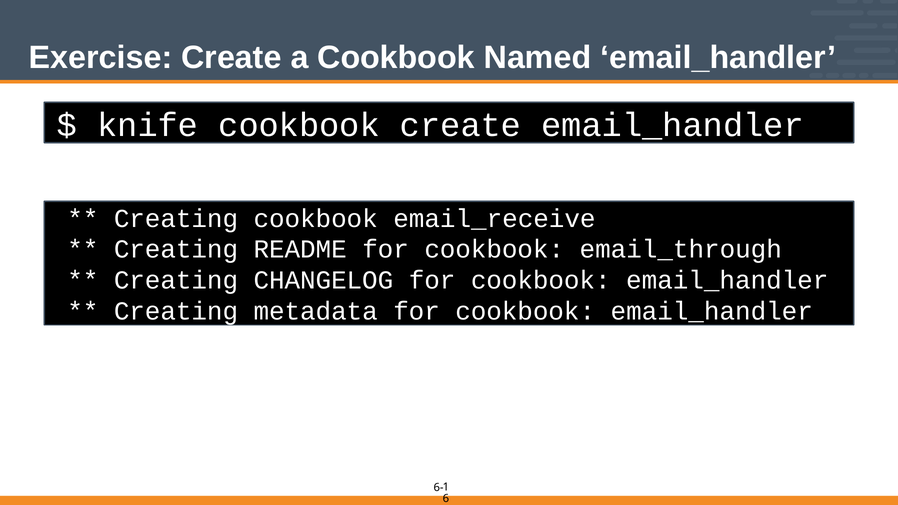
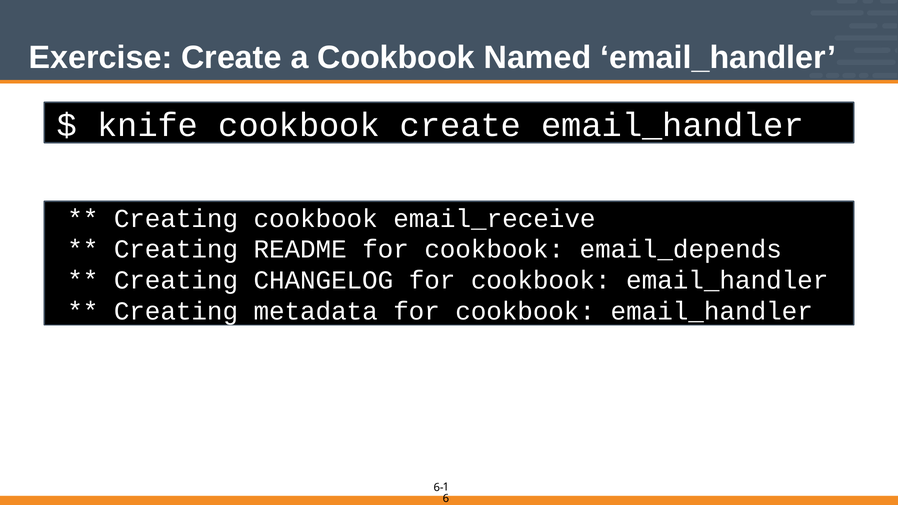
email_through: email_through -> email_depends
